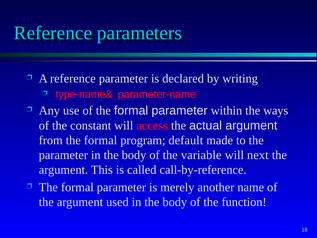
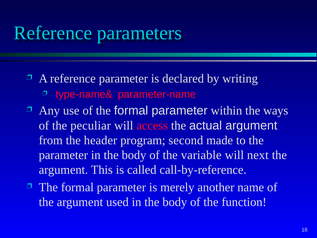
constant: constant -> peculiar
from the formal: formal -> header
default: default -> second
